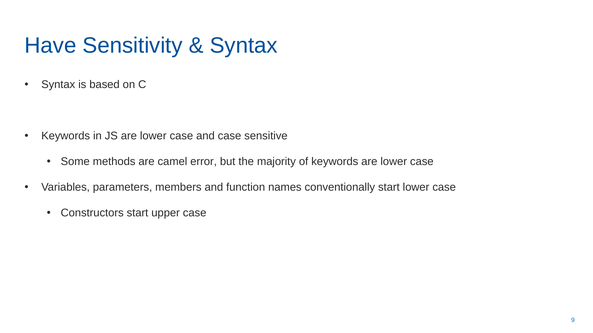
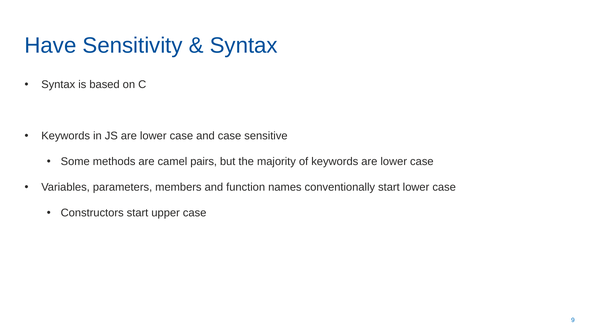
error: error -> pairs
